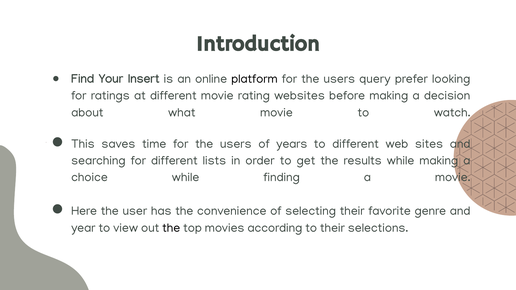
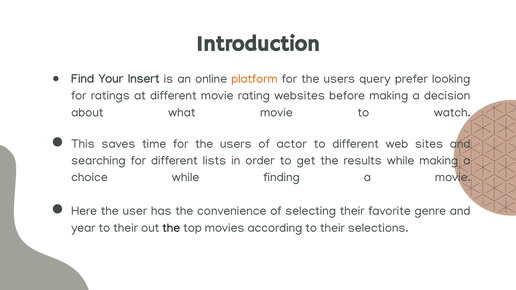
platform colour: black -> orange
years: years -> actor
year to view: view -> their
